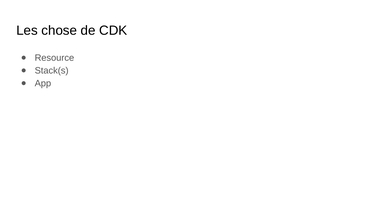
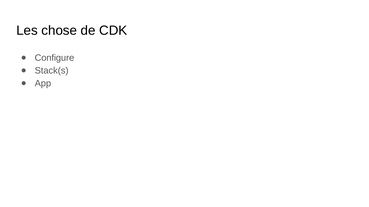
Resource: Resource -> Configure
